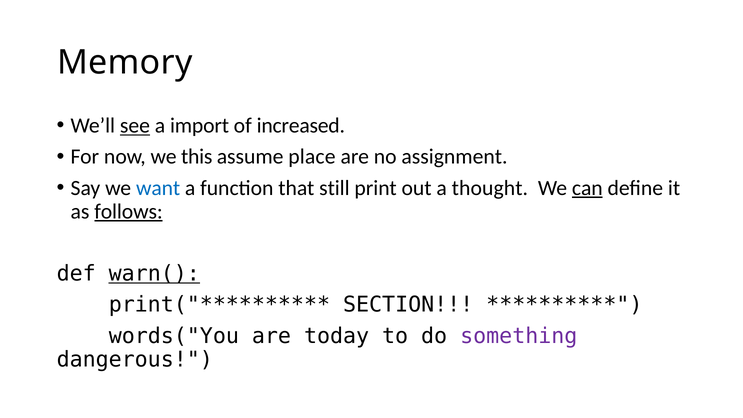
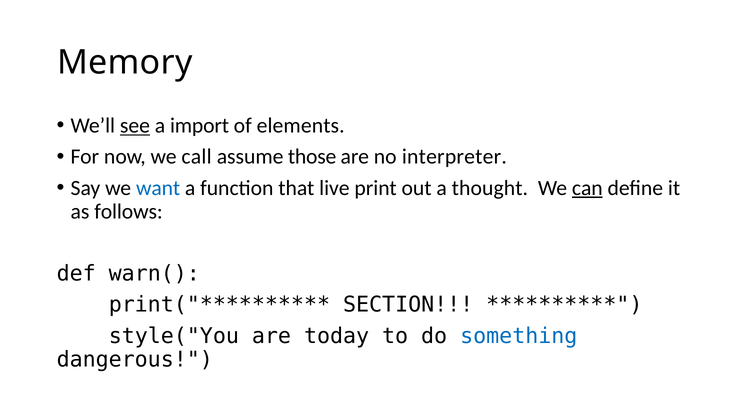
increased: increased -> elements
this: this -> call
place: place -> those
assignment: assignment -> interpreter
still: still -> live
follows underline: present -> none
warn( underline: present -> none
words("You: words("You -> style("You
something colour: purple -> blue
